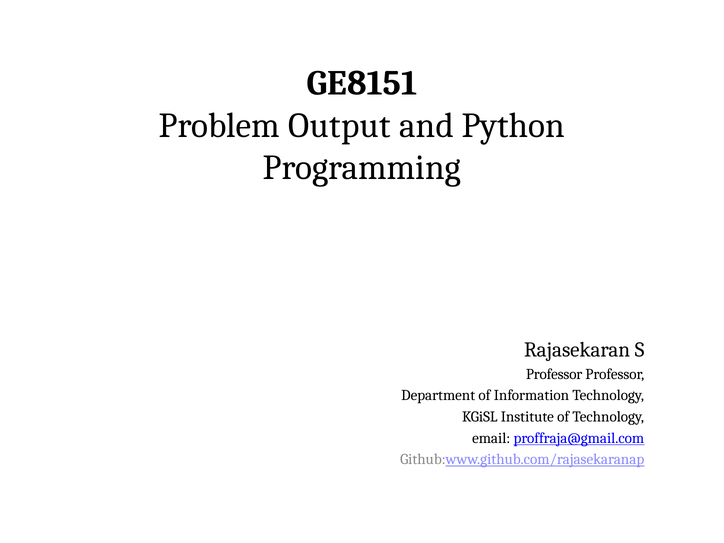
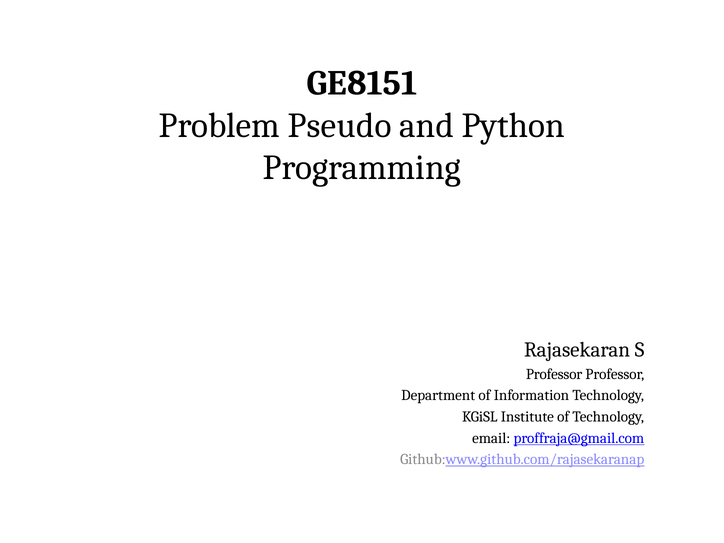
Output: Output -> Pseudo
